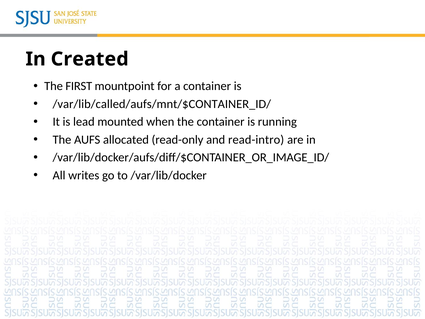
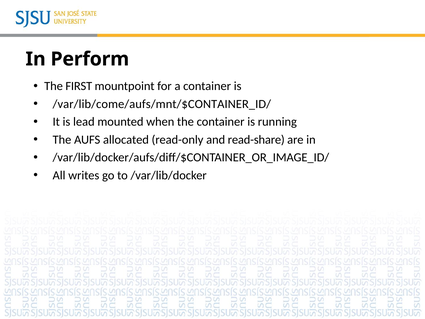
Created: Created -> Perform
/var/lib/called/aufs/mnt/$CONTAINER_ID/: /var/lib/called/aufs/mnt/$CONTAINER_ID/ -> /var/lib/come/aufs/mnt/$CONTAINER_ID/
read-intro: read-intro -> read-share
